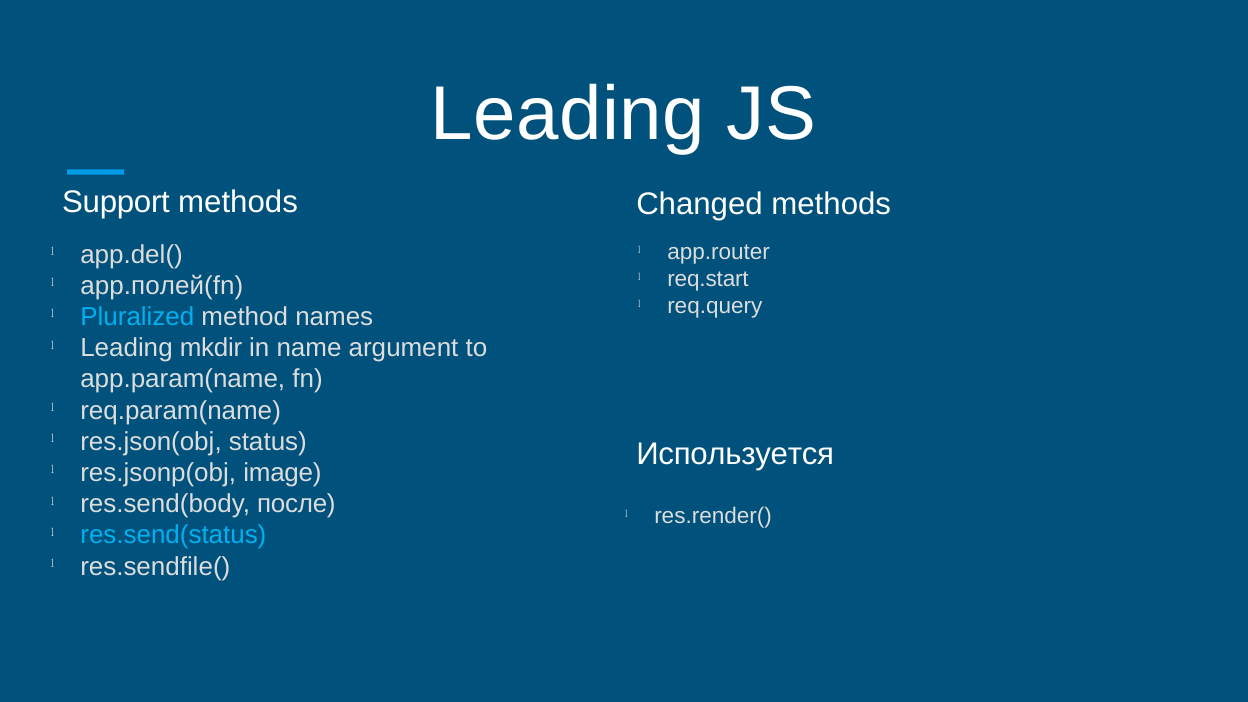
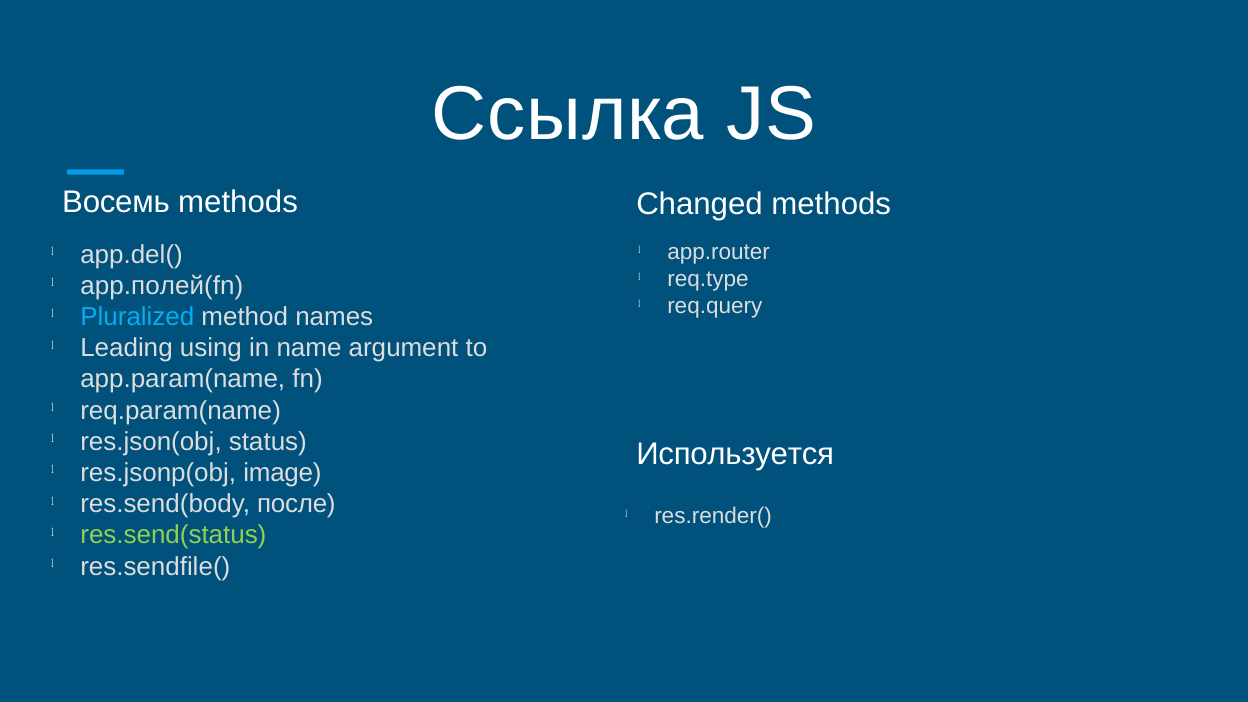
Leading at (568, 114): Leading -> Ссылка
Support: Support -> Восемь
req.start: req.start -> req.type
mkdir: mkdir -> using
res.send(status colour: light blue -> light green
